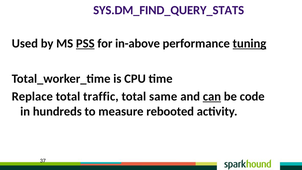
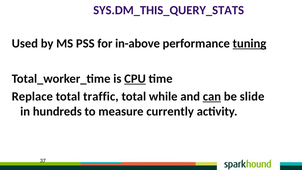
SYS.DM_FIND_QUERY_STATS: SYS.DM_FIND_QUERY_STATS -> SYS.DM_THIS_QUERY_STATS
PSS underline: present -> none
CPU underline: none -> present
same: same -> while
code: code -> slide
rebooted: rebooted -> currently
